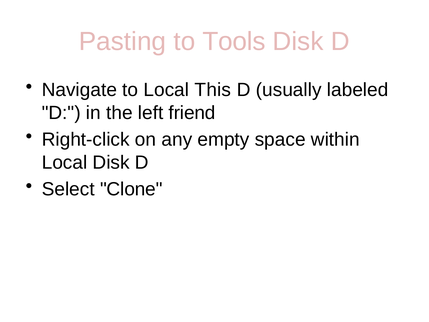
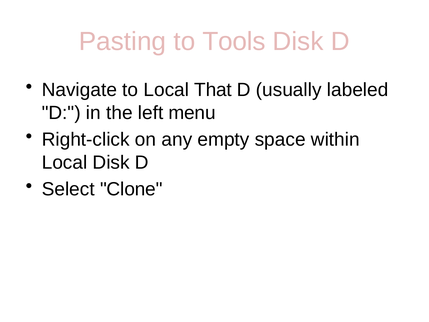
This: This -> That
friend: friend -> menu
